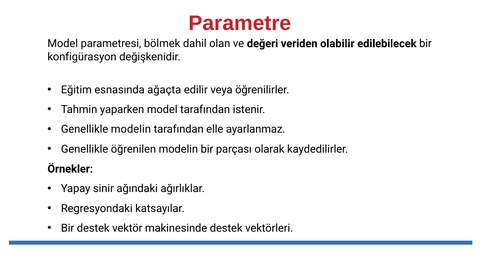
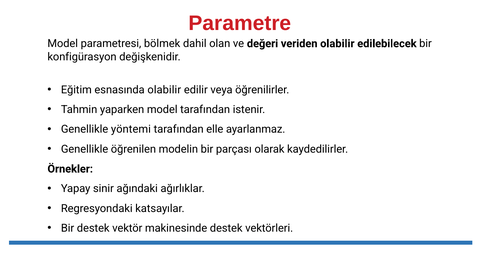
esnasında ağaçta: ağaçta -> olabilir
Genellikle modelin: modelin -> yöntemi
